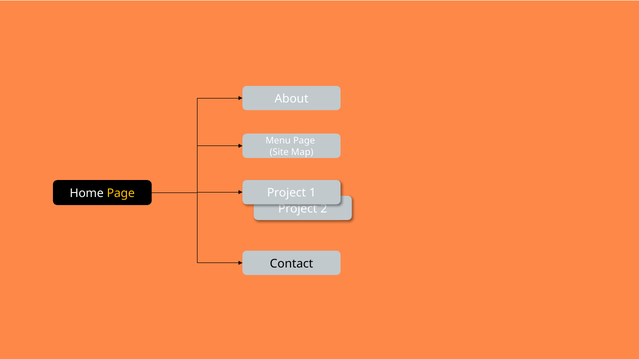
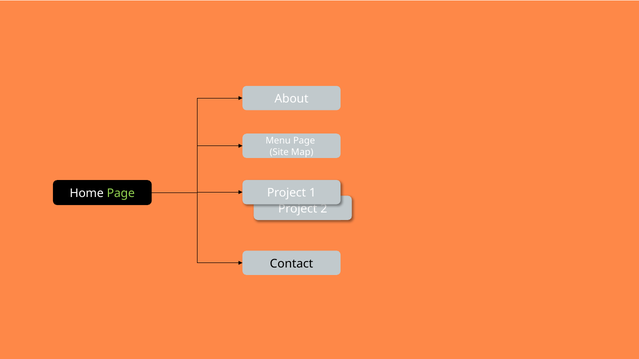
Page at (121, 194) colour: yellow -> light green
